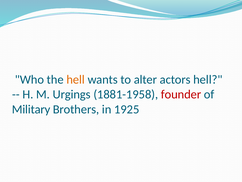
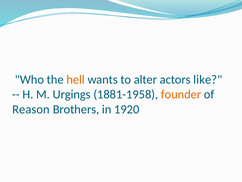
actors hell: hell -> like
founder colour: red -> orange
Military: Military -> Reason
1925: 1925 -> 1920
